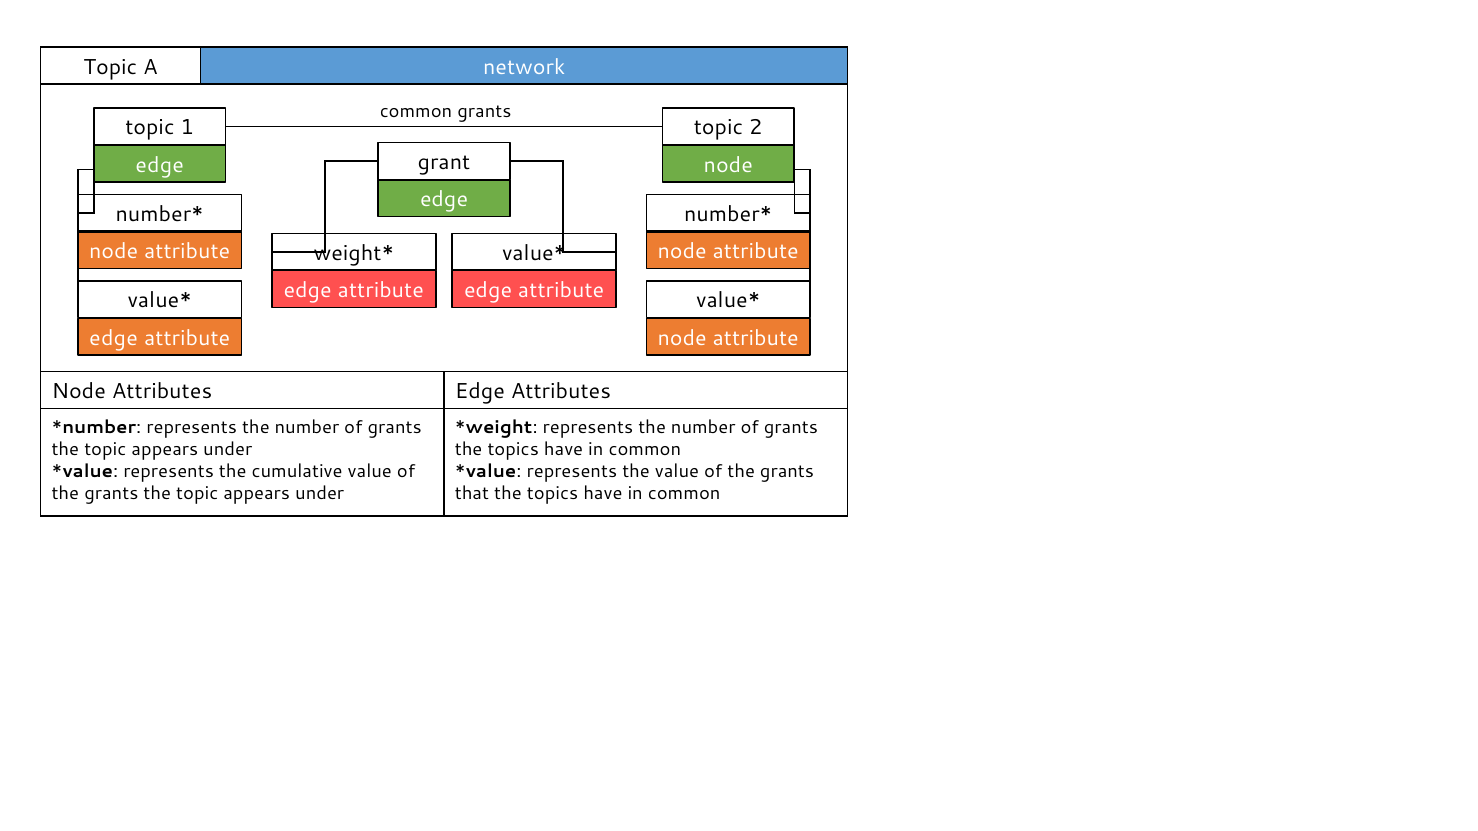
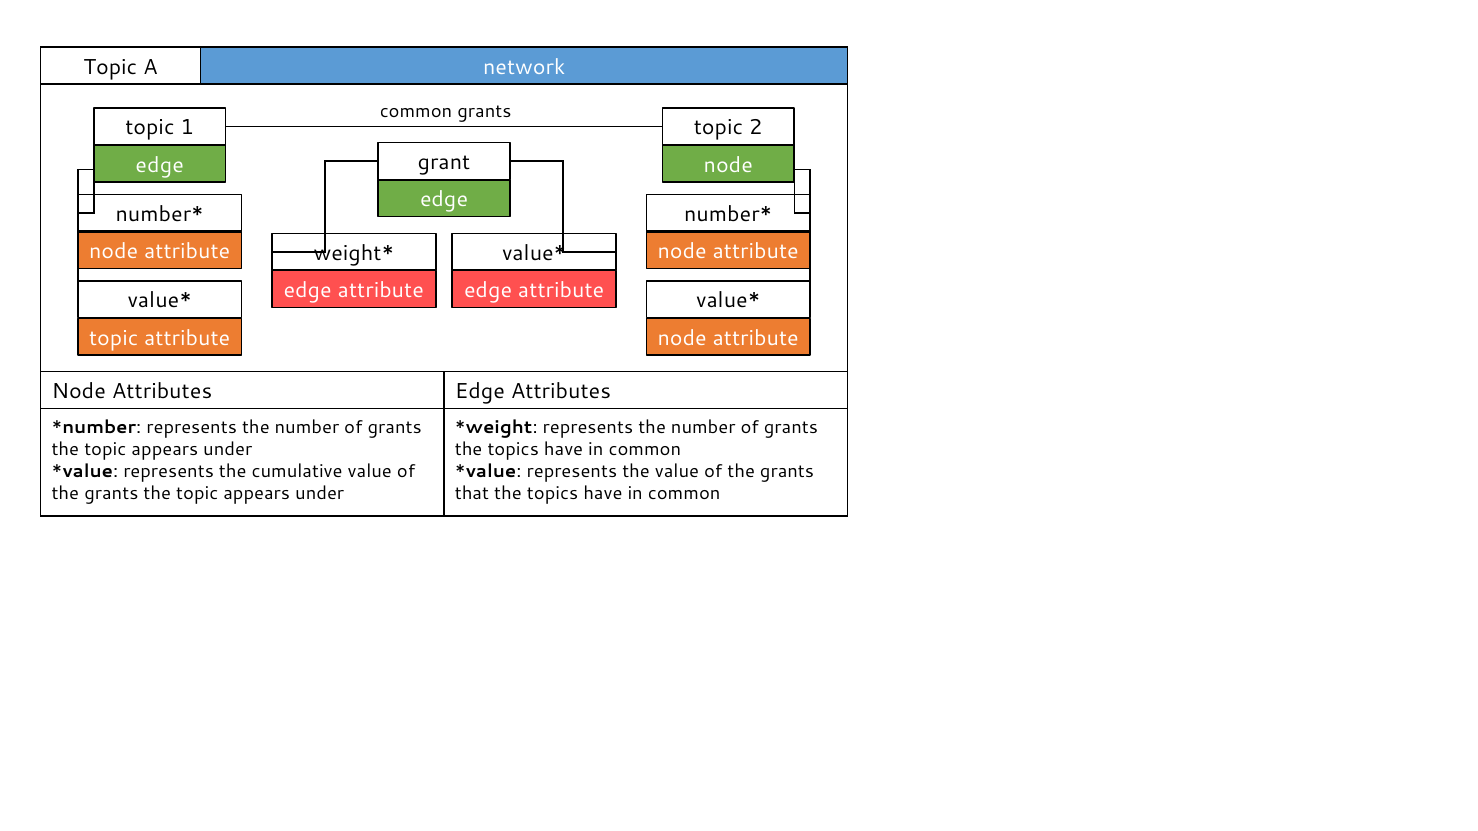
edge at (114, 338): edge -> topic
